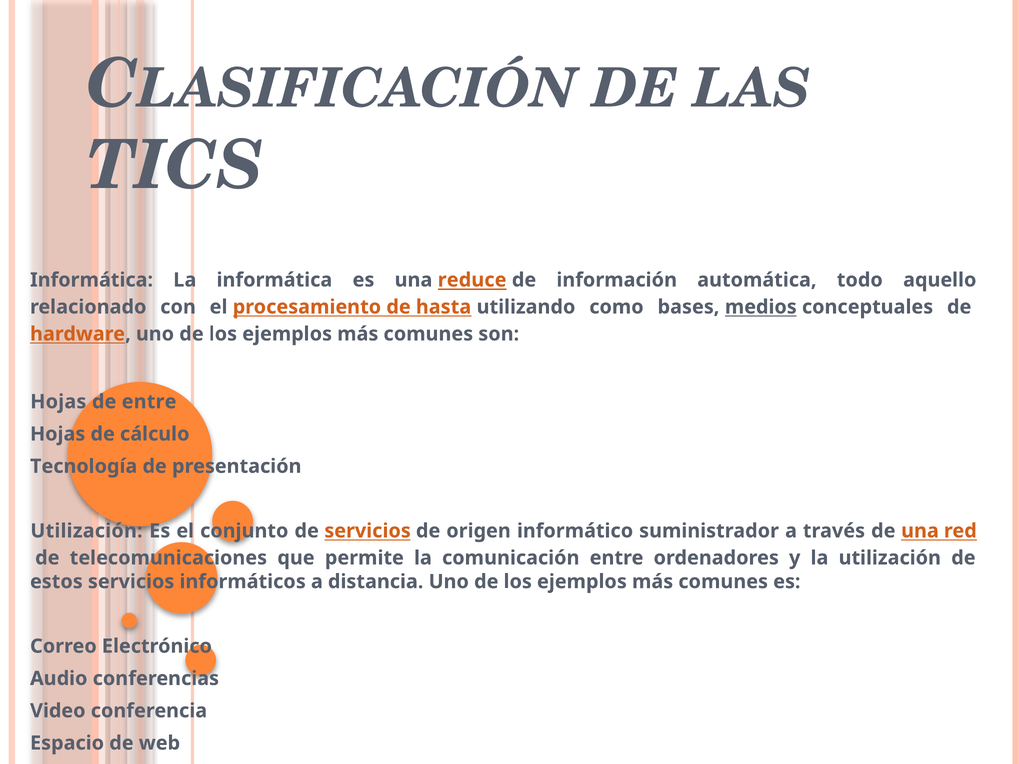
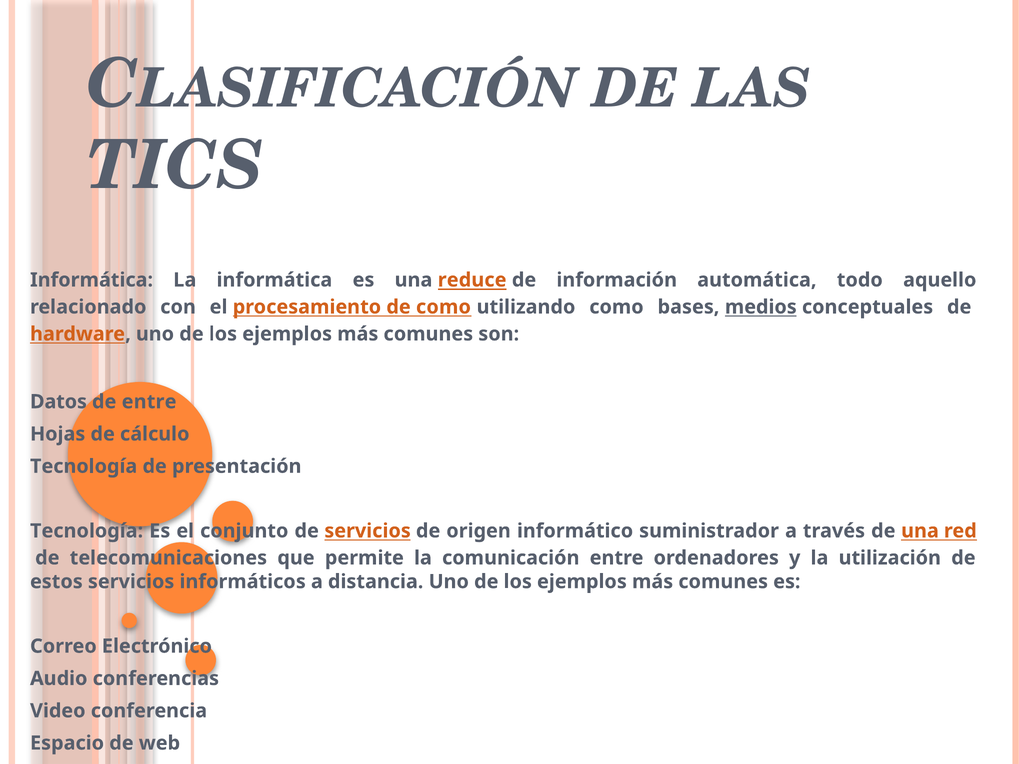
de hasta: hasta -> como
Hojas at (58, 402): Hojas -> Datos
Utilización at (87, 531): Utilización -> Tecnología
